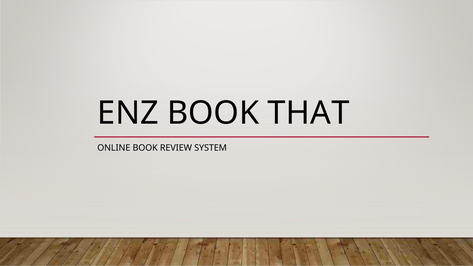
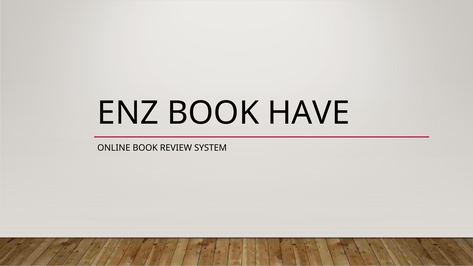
THAT: THAT -> HAVE
